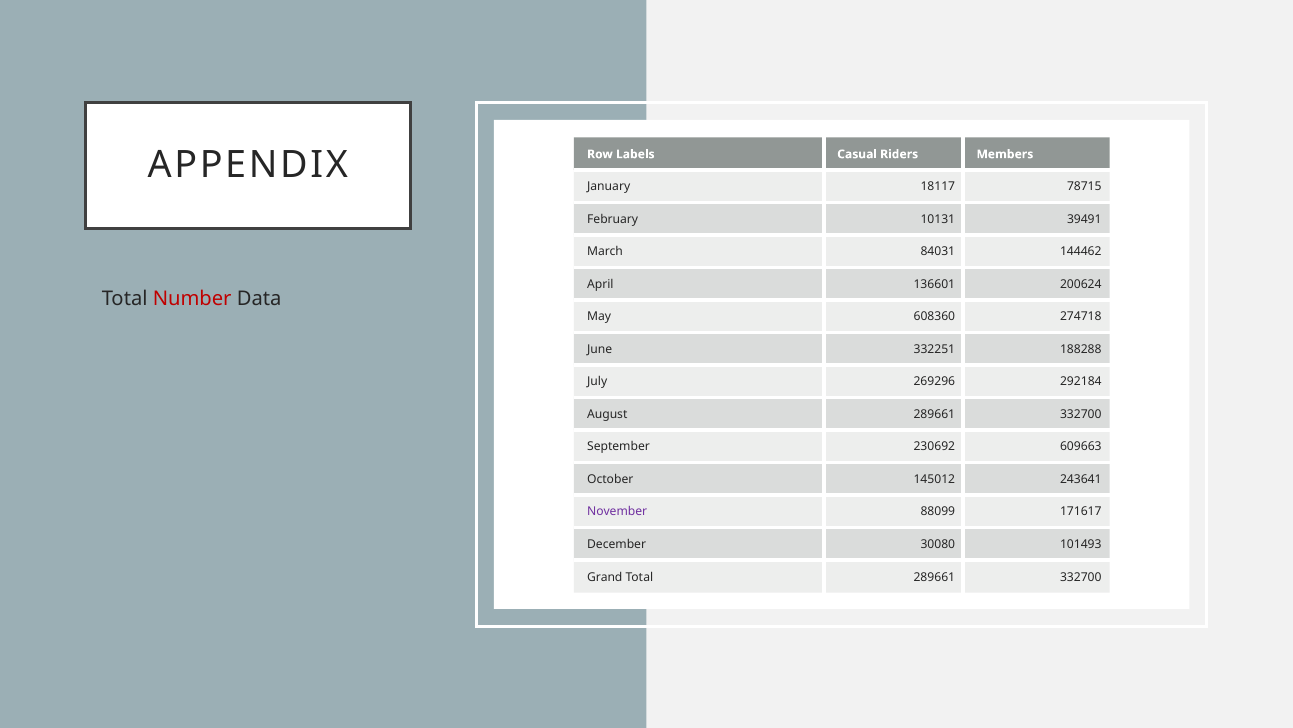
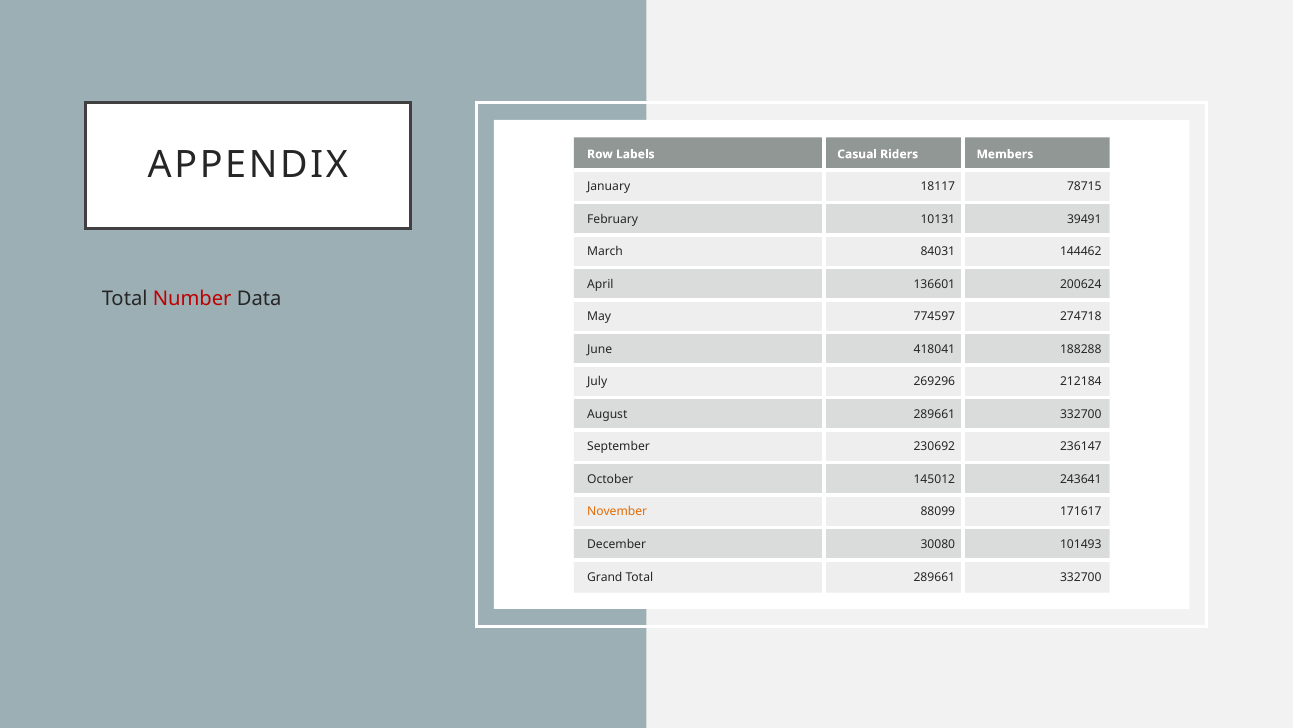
608360: 608360 -> 774597
332251: 332251 -> 418041
292184: 292184 -> 212184
609663: 609663 -> 236147
November colour: purple -> orange
